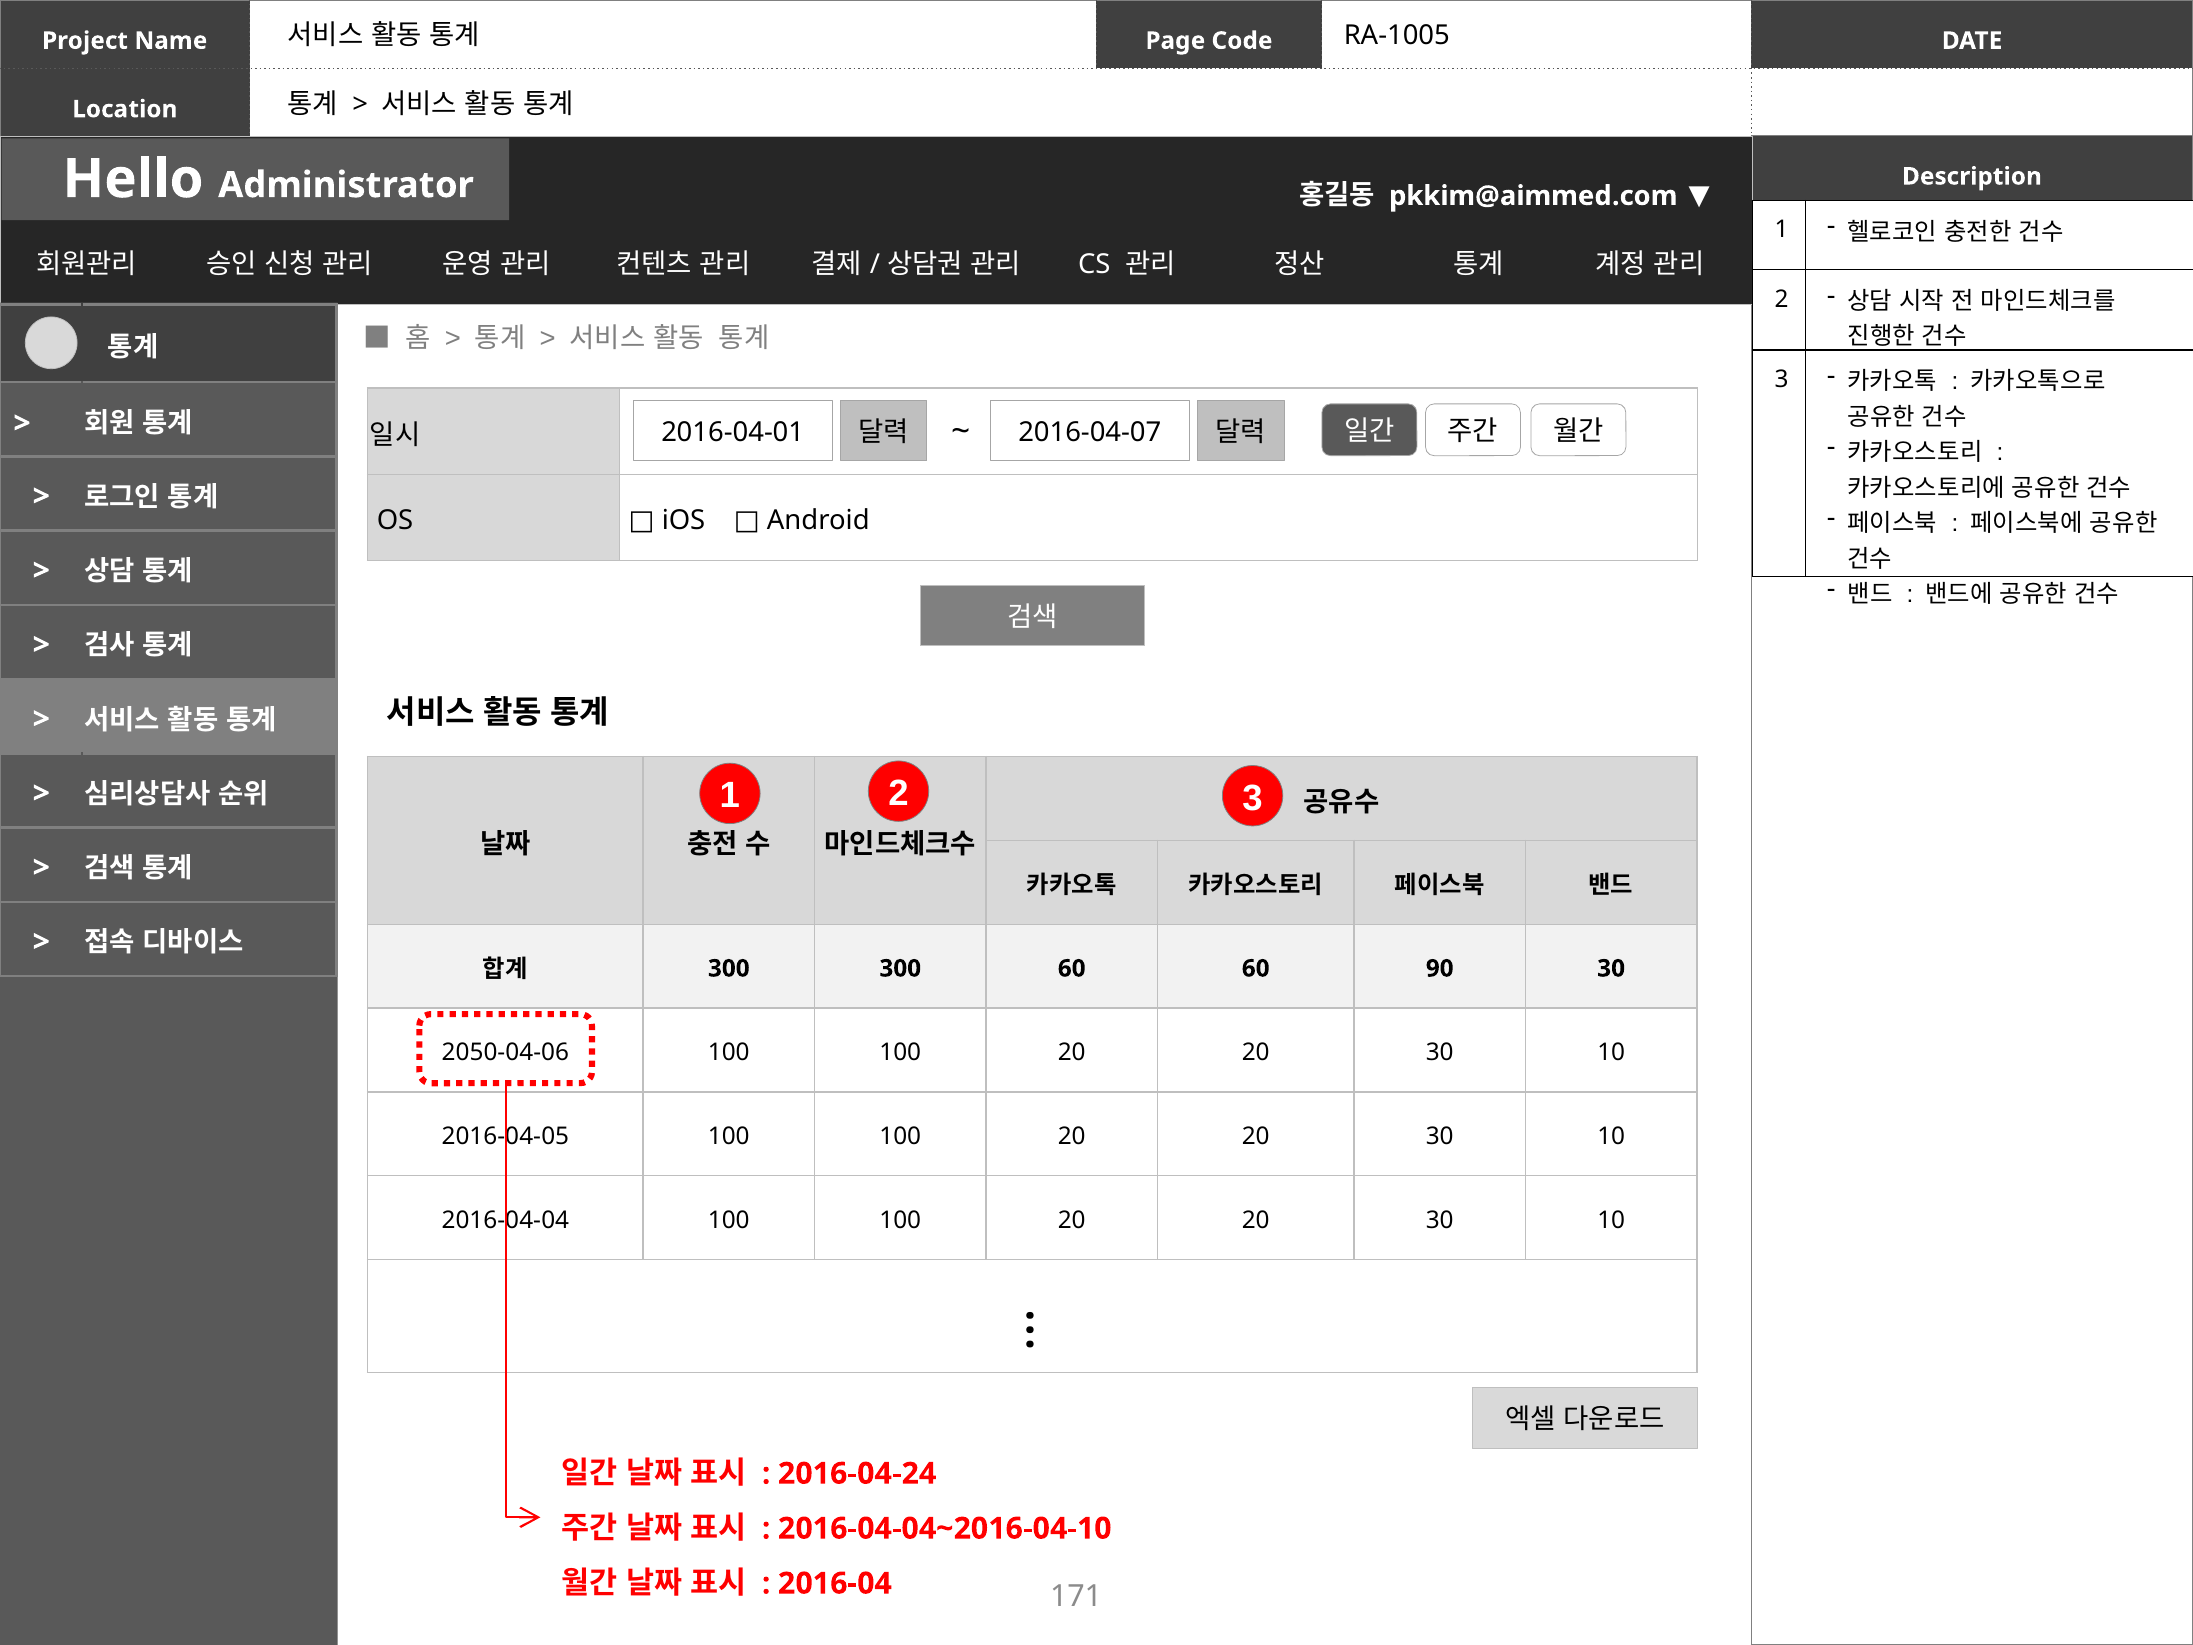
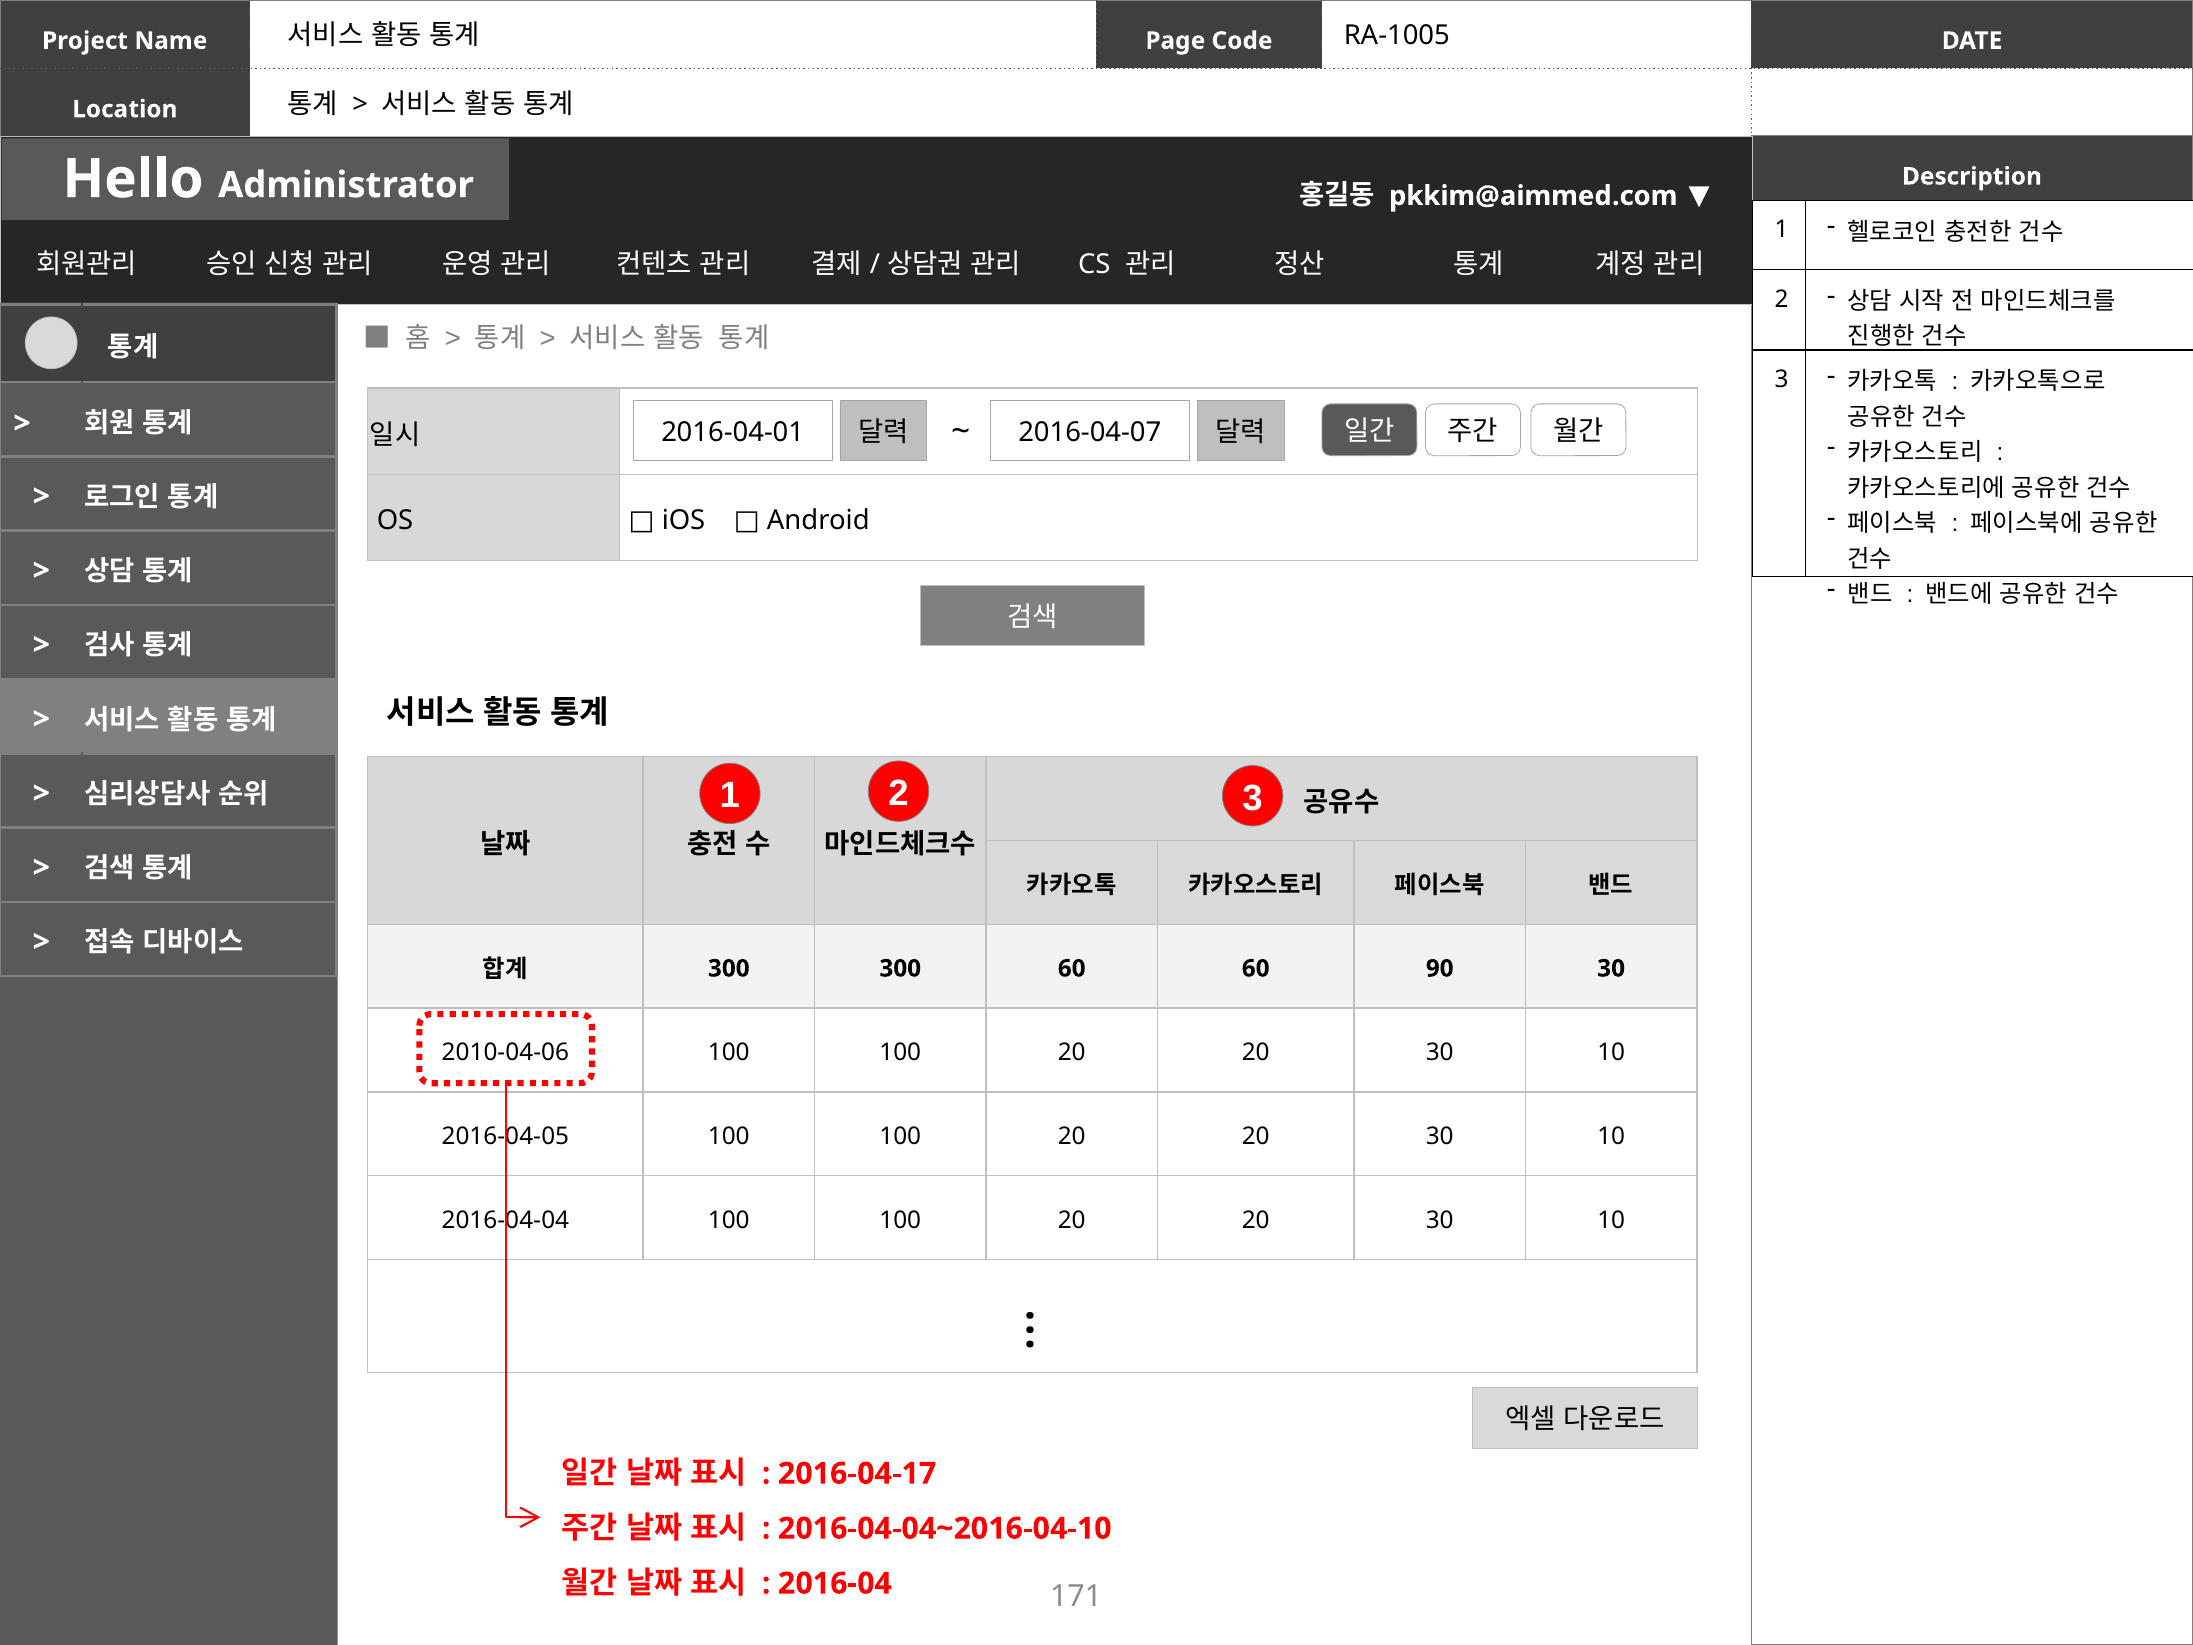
2050-04-06: 2050-04-06 -> 2010-04-06
2016-04-24: 2016-04-24 -> 2016-04-17
